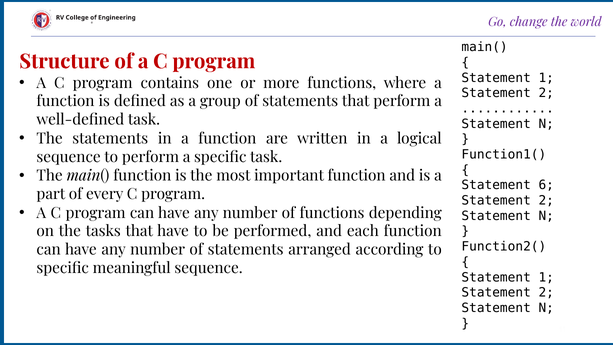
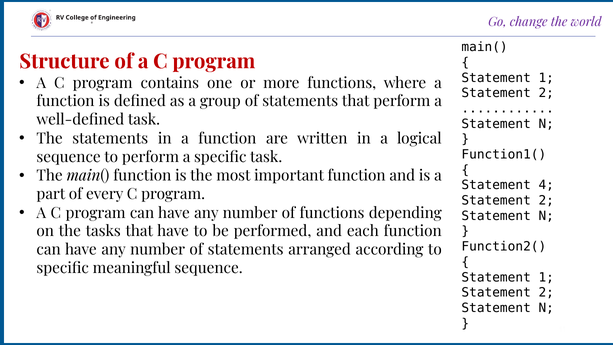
6: 6 -> 4
